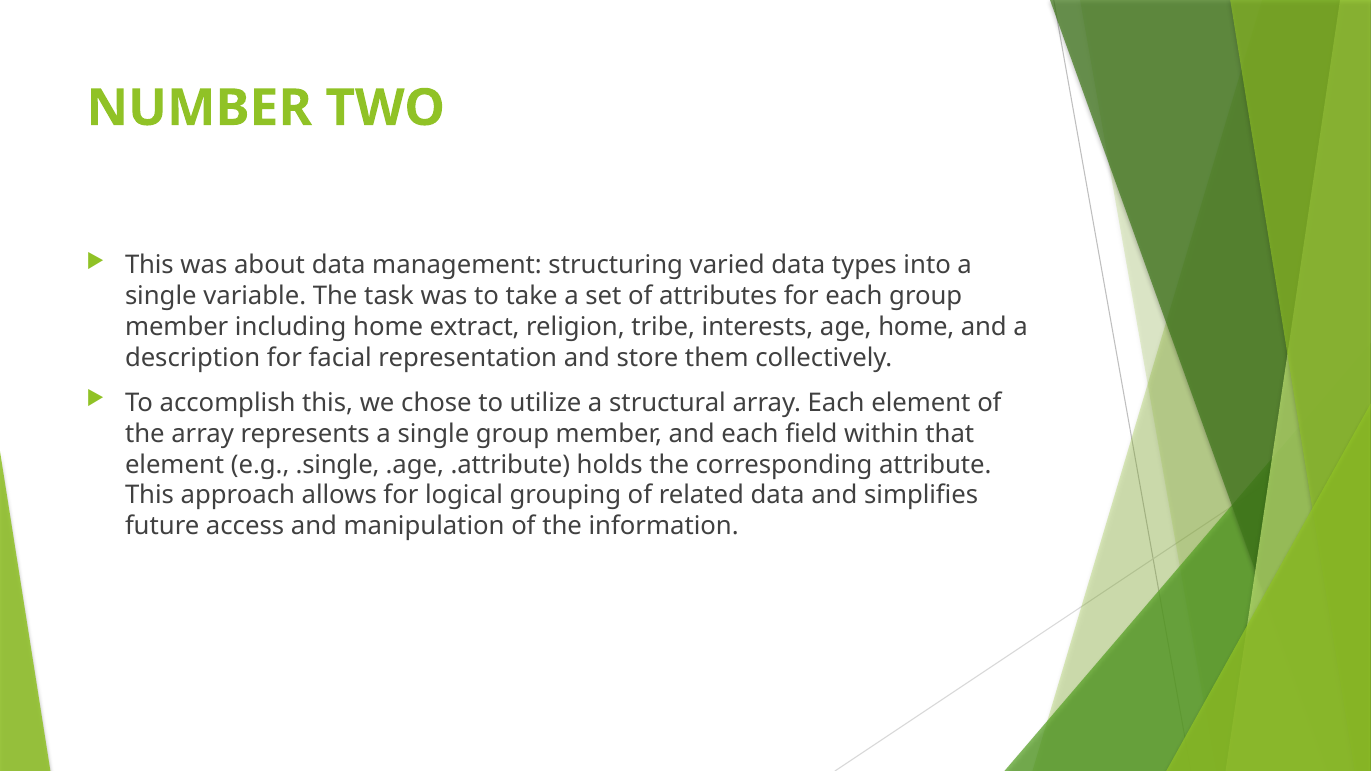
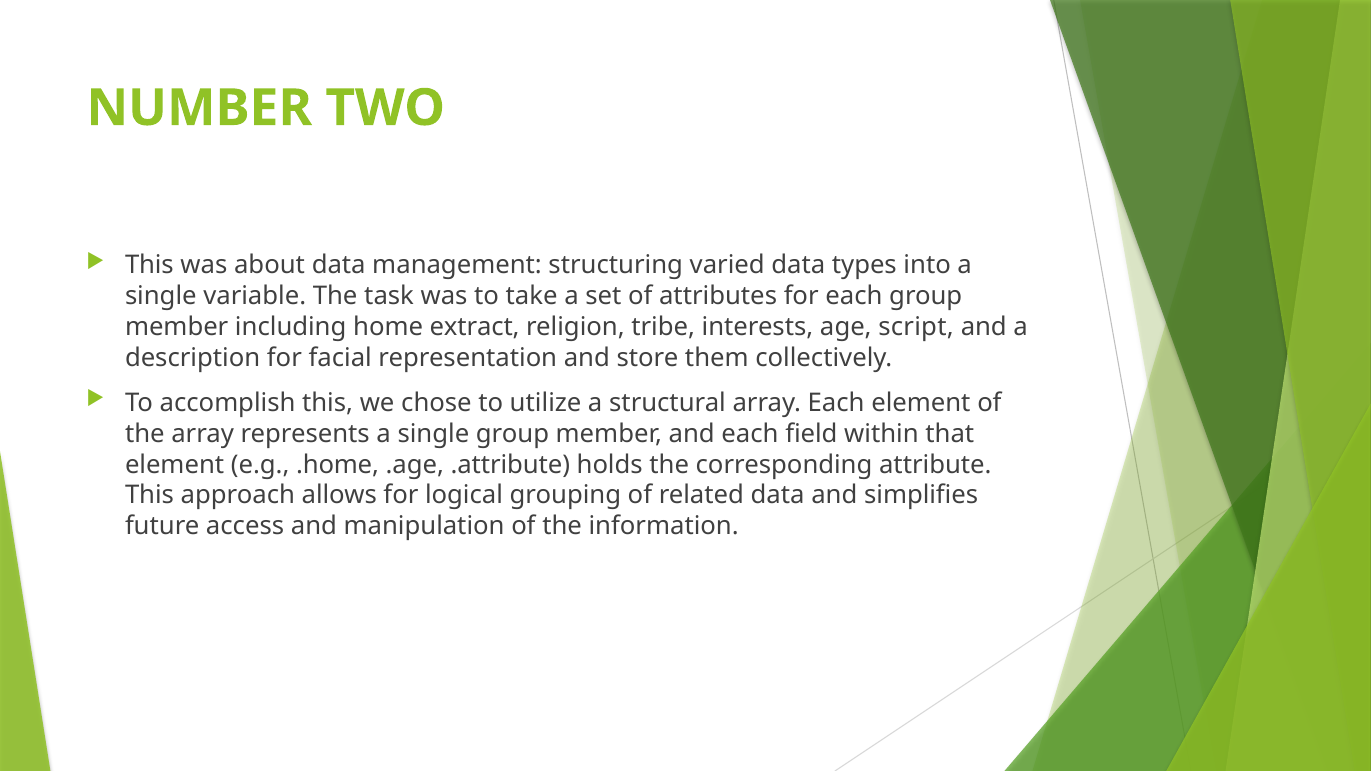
age home: home -> script
.single: .single -> .home
